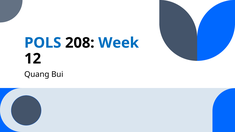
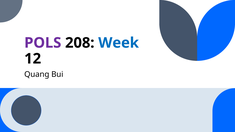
POLS colour: blue -> purple
